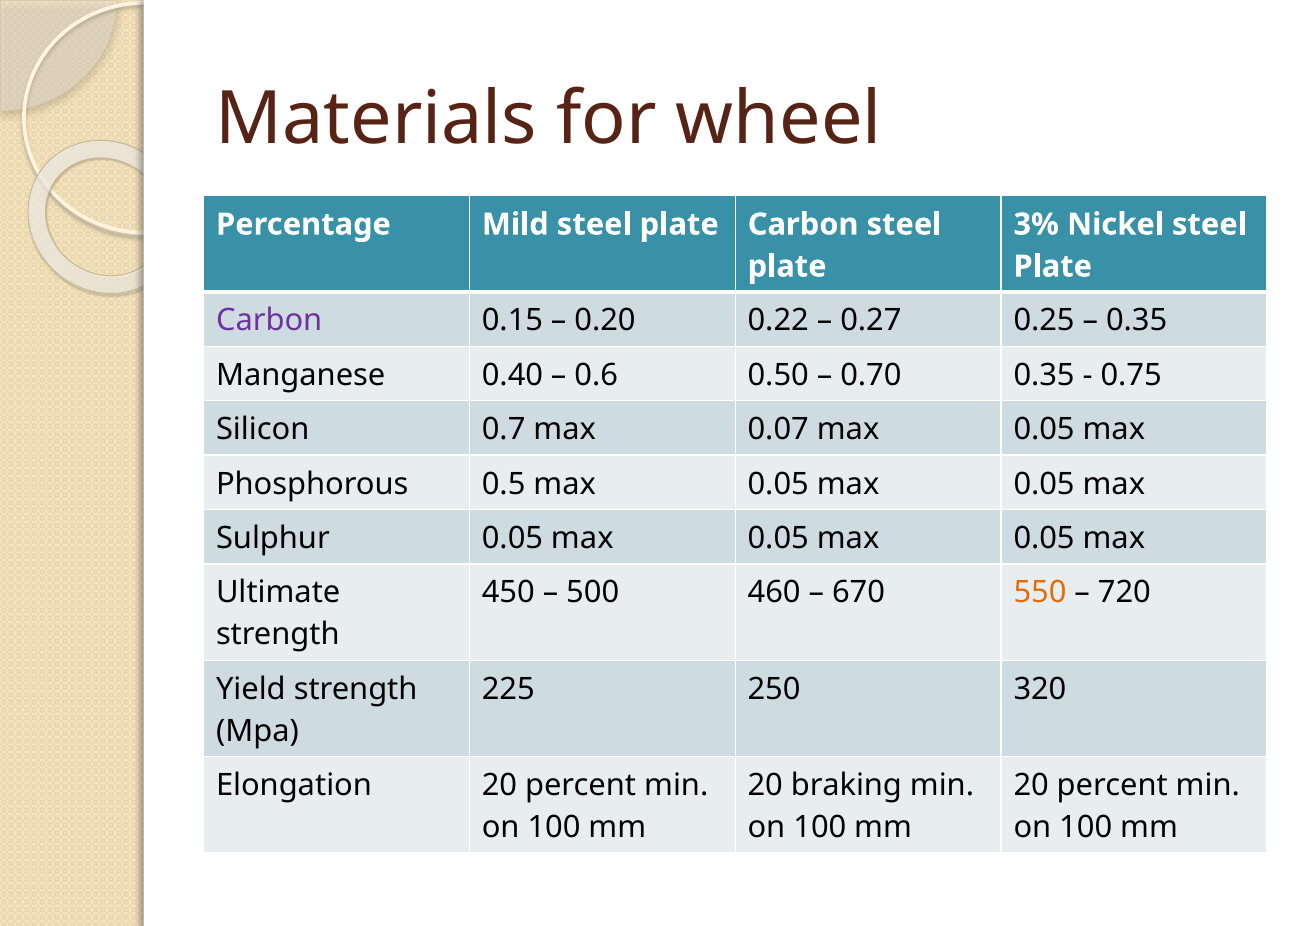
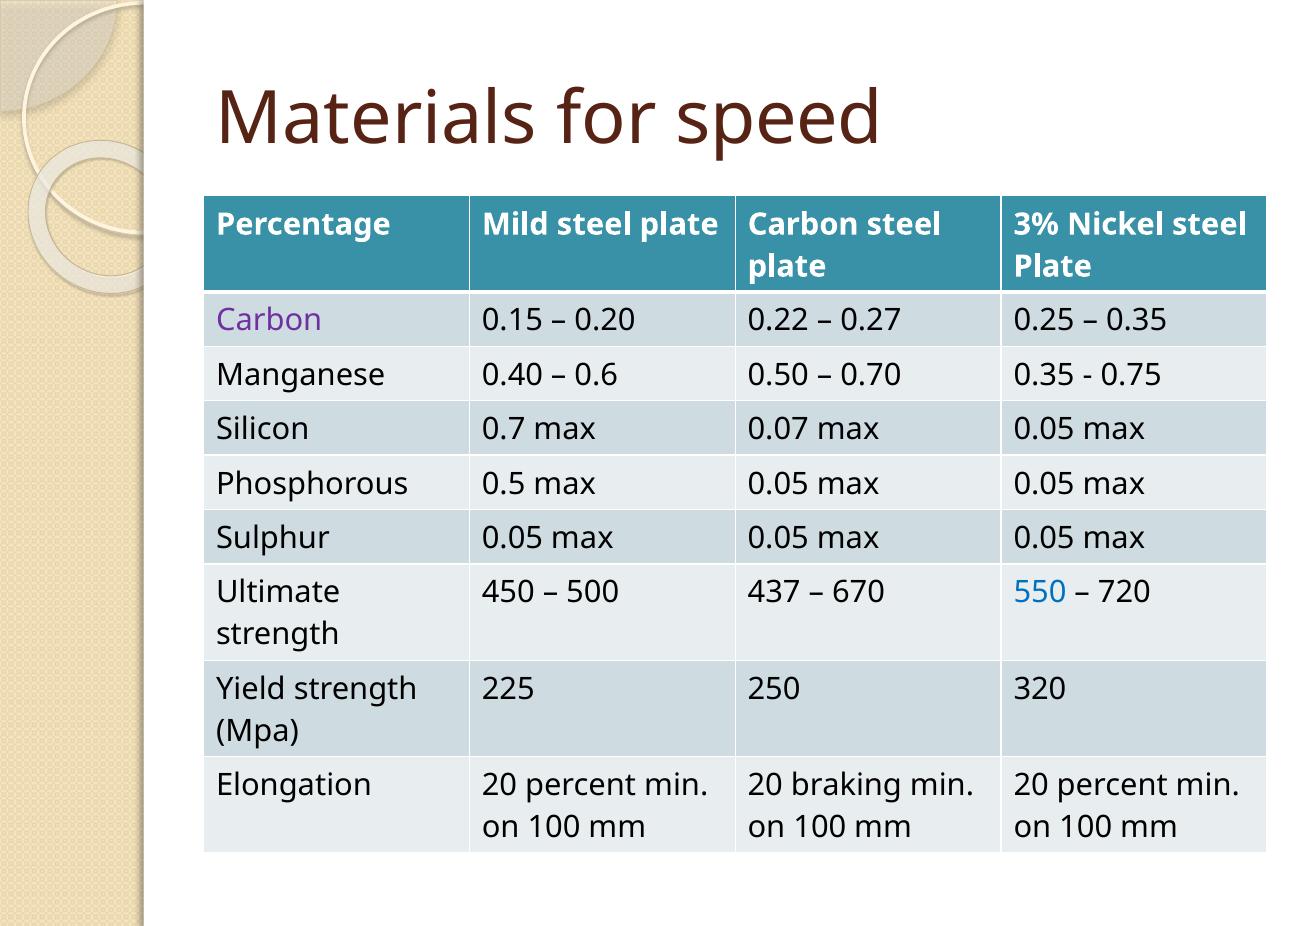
wheel: wheel -> speed
460: 460 -> 437
550 colour: orange -> blue
